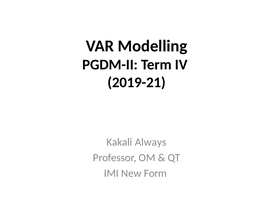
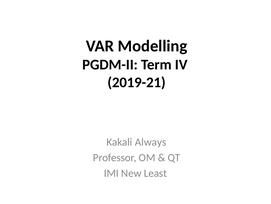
Form: Form -> Least
